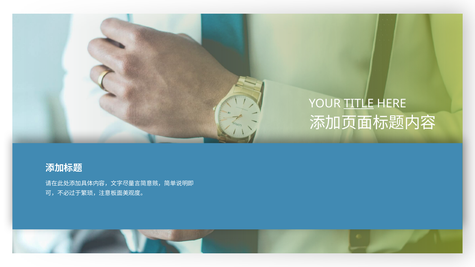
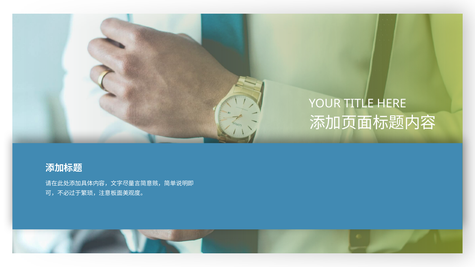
TITLE underline: present -> none
